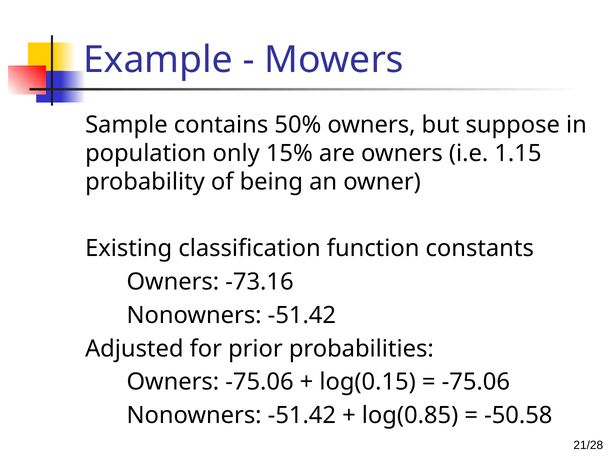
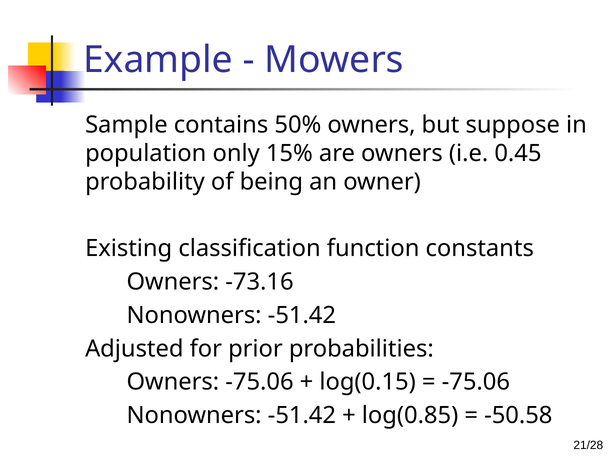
1.15: 1.15 -> 0.45
